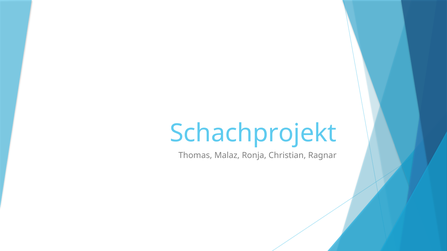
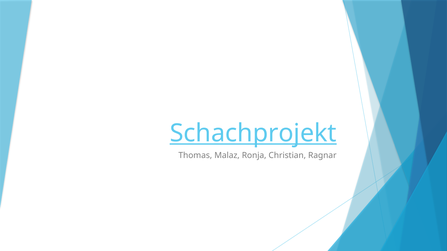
Schachprojekt underline: none -> present
